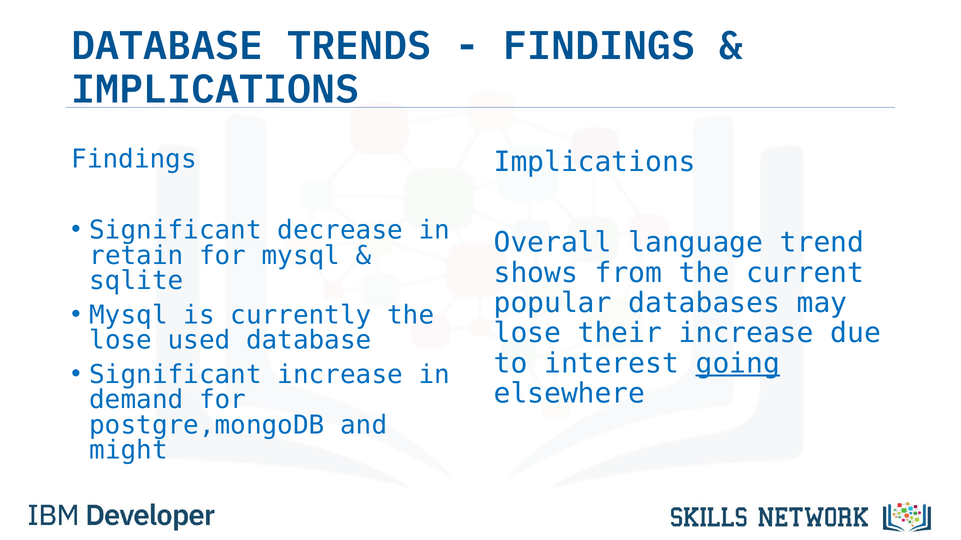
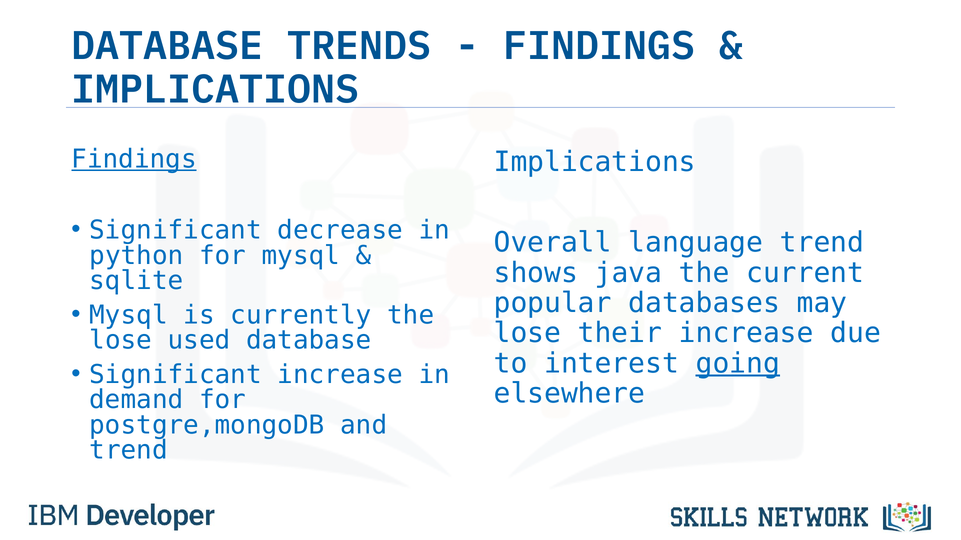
Findings at (134, 159) underline: none -> present
retain: retain -> python
from: from -> java
might at (129, 451): might -> trend
